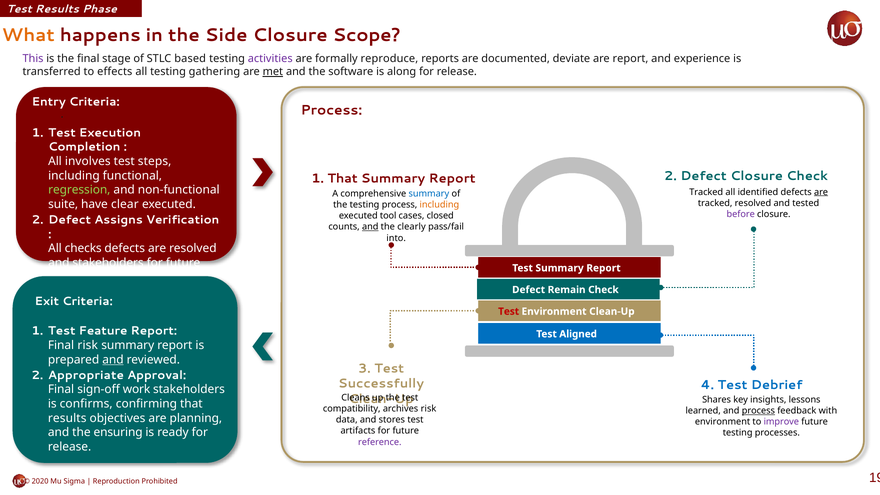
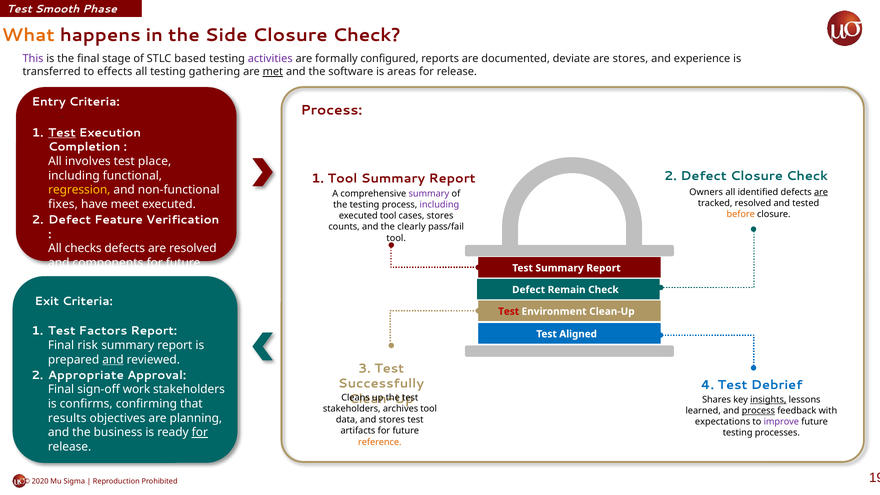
Test Results: Results -> Smooth
Scope at (367, 35): Scope -> Check
reproduce: reproduce -> configured
are report: report -> stores
along: along -> areas
Test at (62, 133) underline: none -> present
steps: steps -> place
1 That: That -> Tool
regression colour: light green -> yellow
Tracked at (706, 192): Tracked -> Owners
summary at (429, 194) colour: blue -> purple
suite: suite -> fixes
clear: clear -> meet
including at (439, 205) colour: orange -> purple
before colour: purple -> orange
cases closed: closed -> stores
Assigns: Assigns -> Feature
and at (370, 227) underline: present -> none
into at (396, 238): into -> tool
and stakeholders: stakeholders -> components
Feature: Feature -> Factors
insights underline: none -> present
compatibility at (352, 409): compatibility -> stakeholders
archives risk: risk -> tool
environment at (723, 422): environment -> expectations
ensuring: ensuring -> business
for at (200, 432) underline: none -> present
reference colour: purple -> orange
